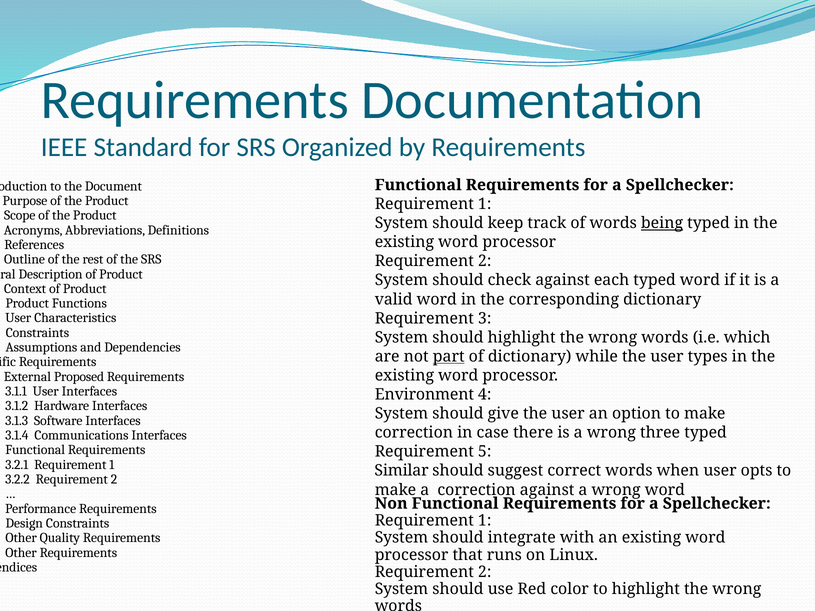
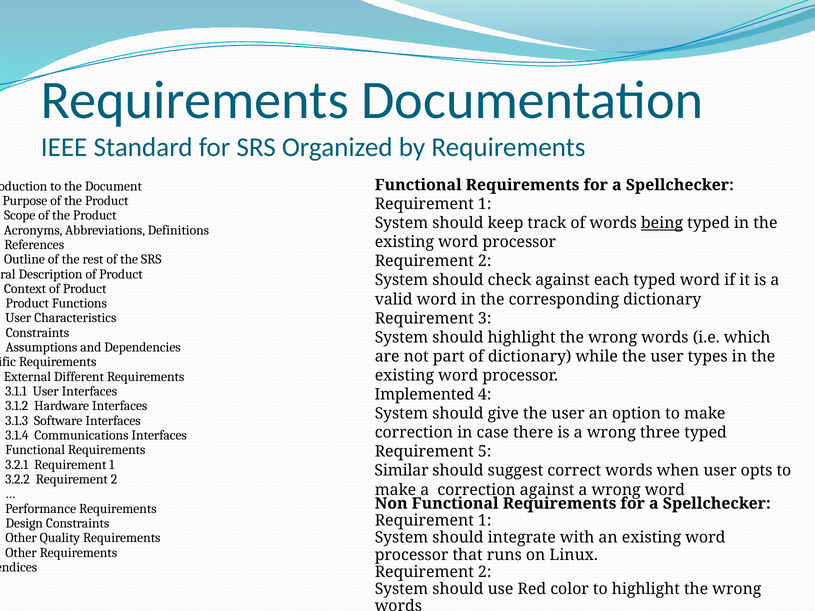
part underline: present -> none
Proposed: Proposed -> Different
Environment: Environment -> Implemented
